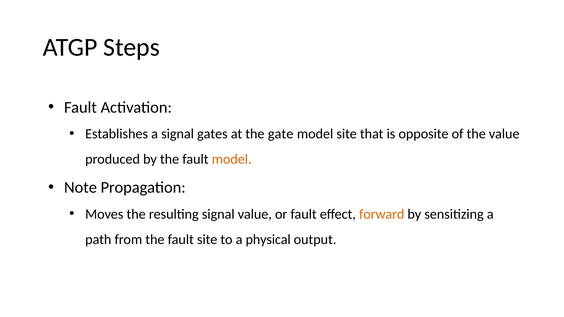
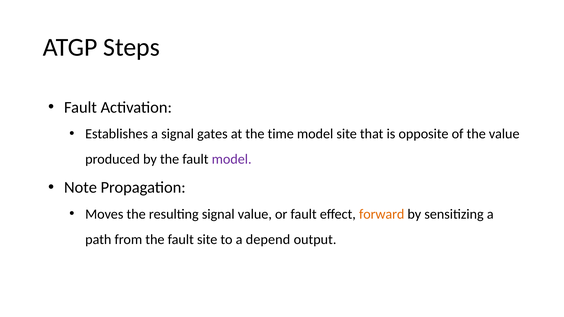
gate: gate -> time
model at (232, 159) colour: orange -> purple
physical: physical -> depend
